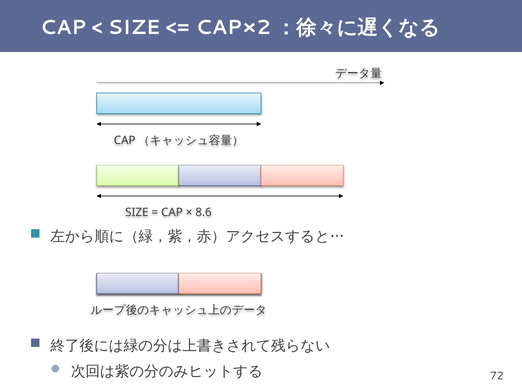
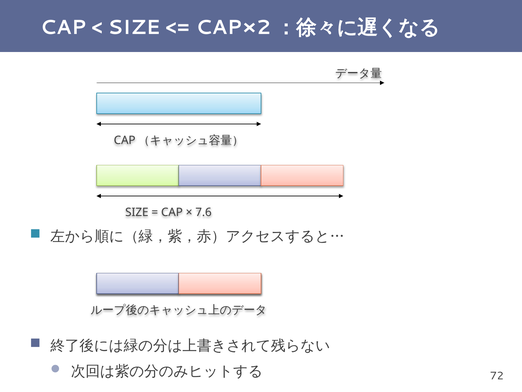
8.6: 8.6 -> 7.6
